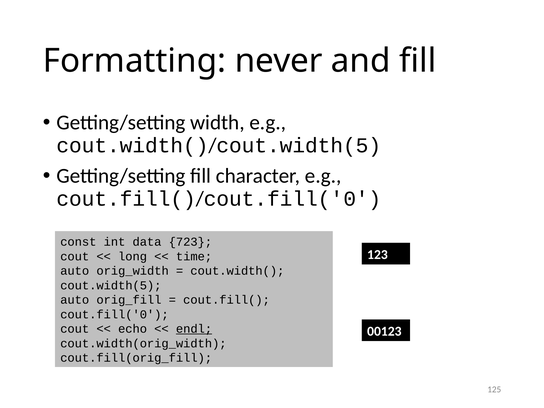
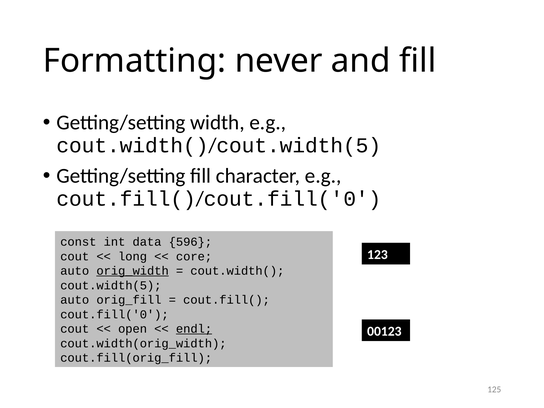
723: 723 -> 596
time: time -> core
orig_width underline: none -> present
echo: echo -> open
